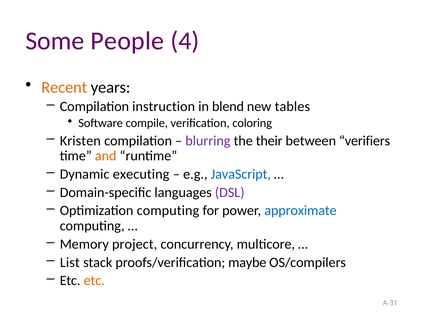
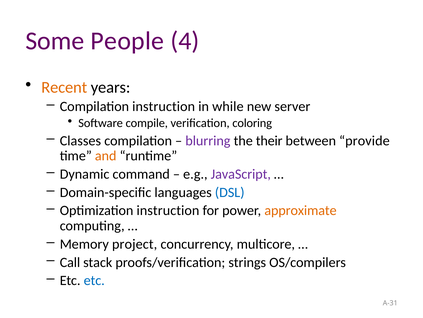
blend: blend -> while
tables: tables -> server
Kristen: Kristen -> Classes
verifiers: verifiers -> provide
executing: executing -> command
JavaScript colour: blue -> purple
DSL colour: purple -> blue
Optimization computing: computing -> instruction
approximate colour: blue -> orange
List: List -> Call
maybe: maybe -> strings
etc at (94, 280) colour: orange -> blue
